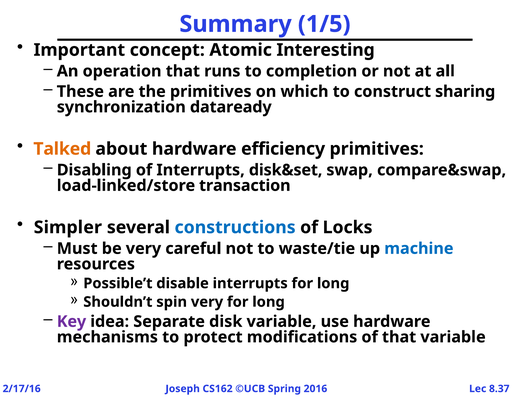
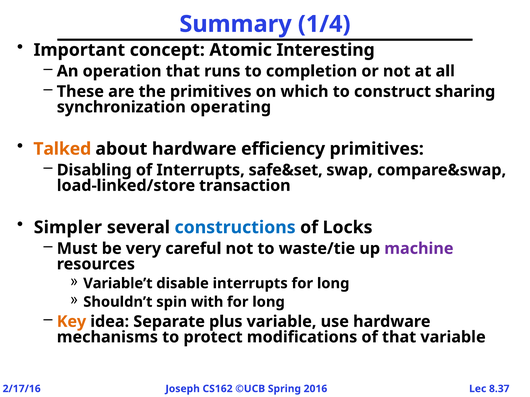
1/5: 1/5 -> 1/4
dataready: dataready -> operating
disk&set: disk&set -> safe&set
machine colour: blue -> purple
Possible’t: Possible’t -> Variable’t
spin very: very -> with
Key colour: purple -> orange
disk: disk -> plus
